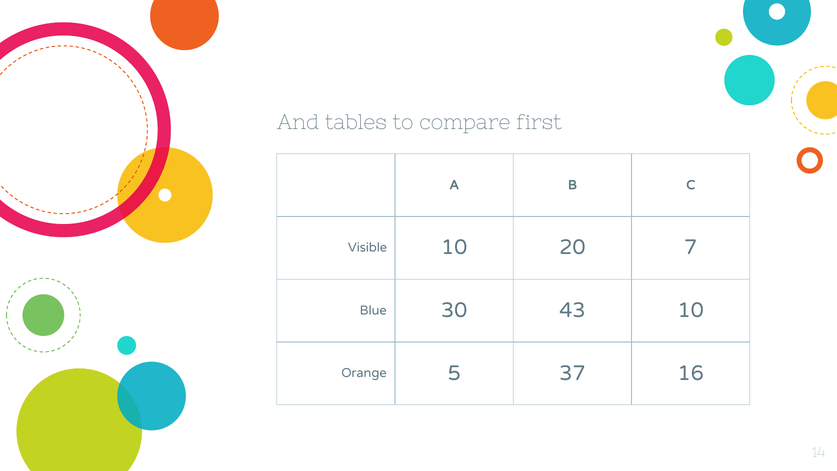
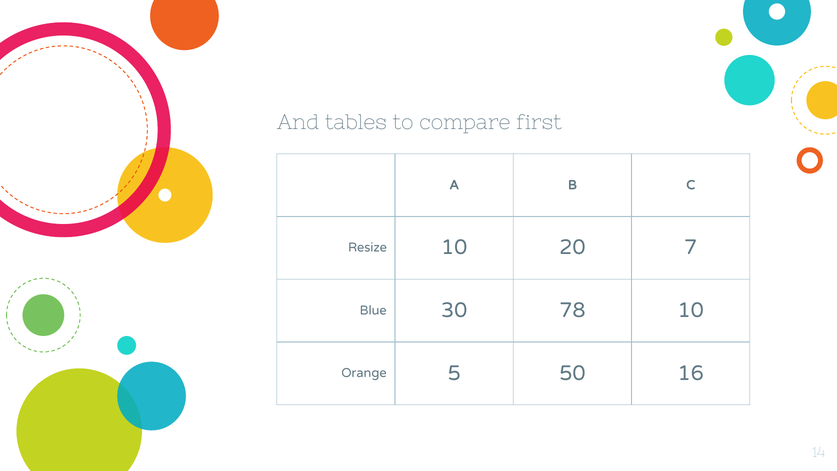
Visible: Visible -> Resize
43: 43 -> 78
37: 37 -> 50
